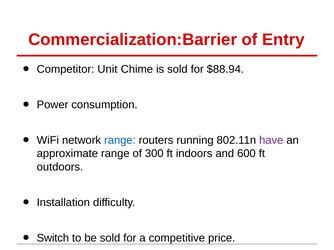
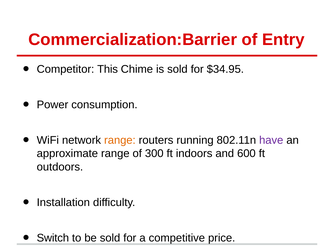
Unit: Unit -> This
$88.94: $88.94 -> $34.95
range at (120, 141) colour: blue -> orange
